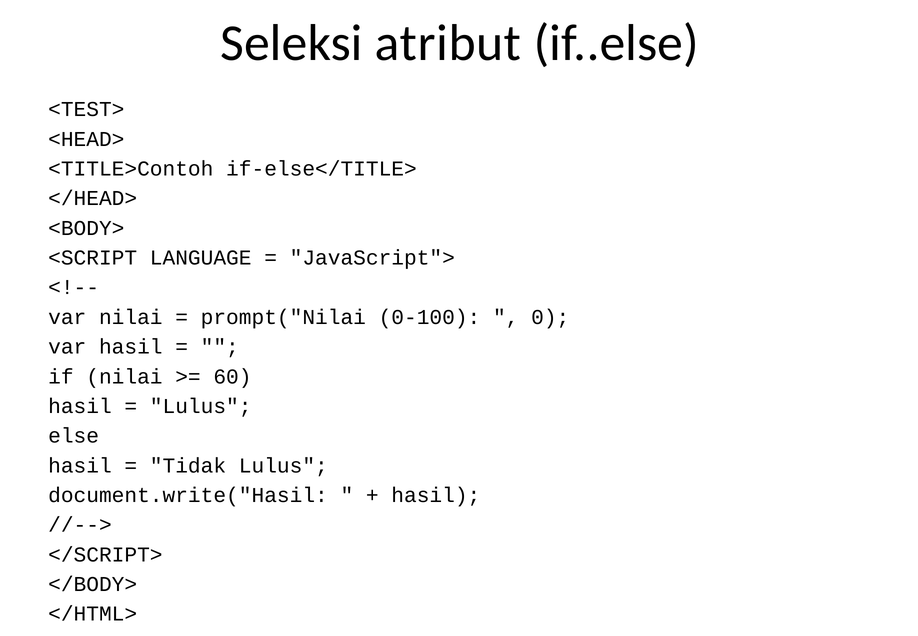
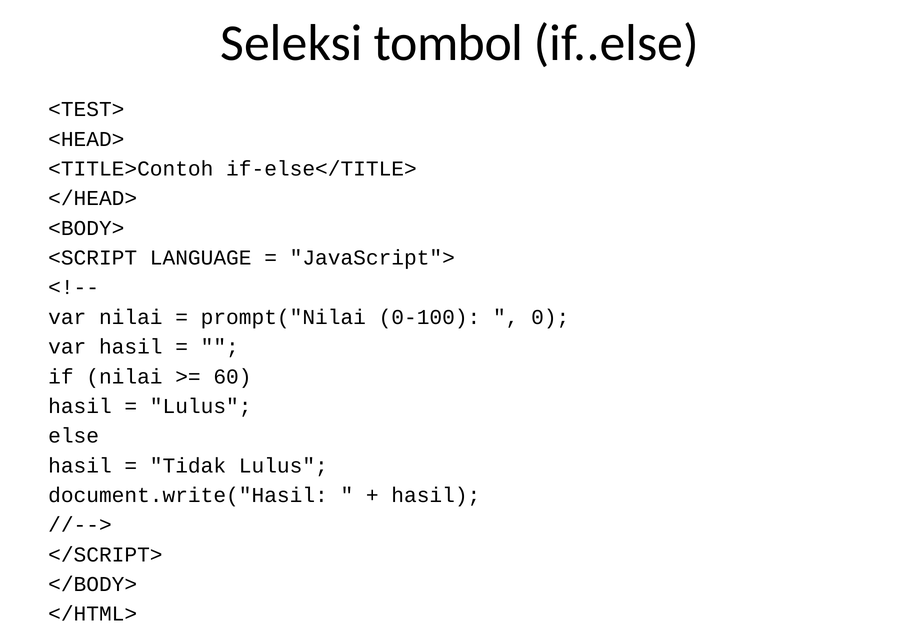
atribut: atribut -> tombol
